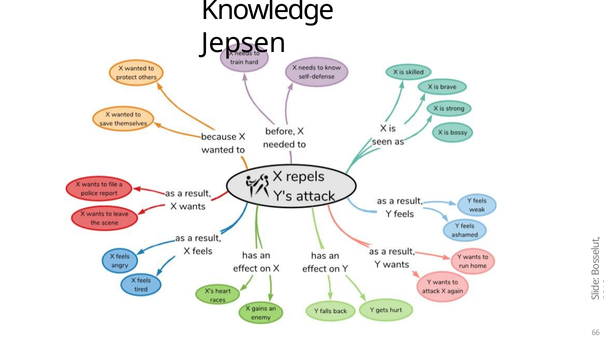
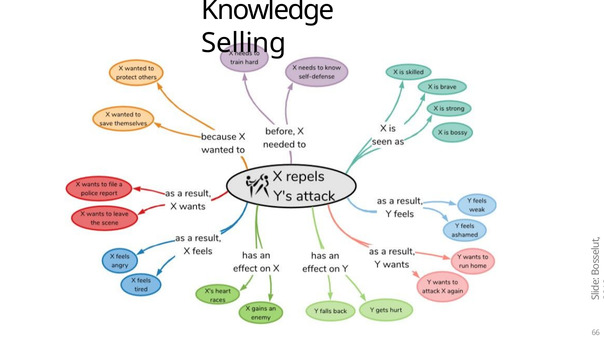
Jepsen: Jepsen -> Selling
